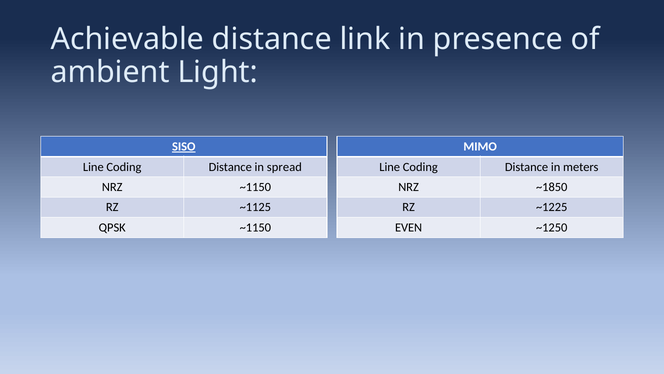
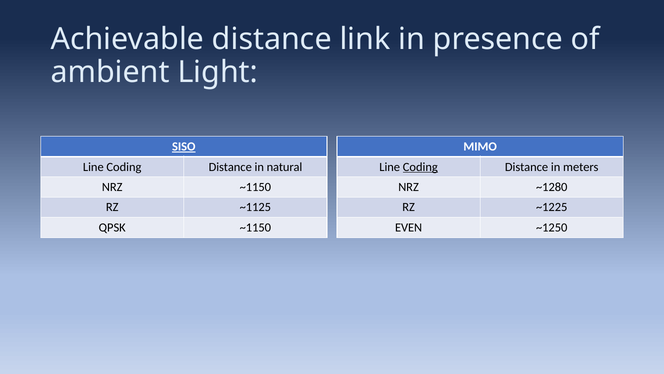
spread: spread -> natural
Coding at (420, 167) underline: none -> present
~1850: ~1850 -> ~1280
